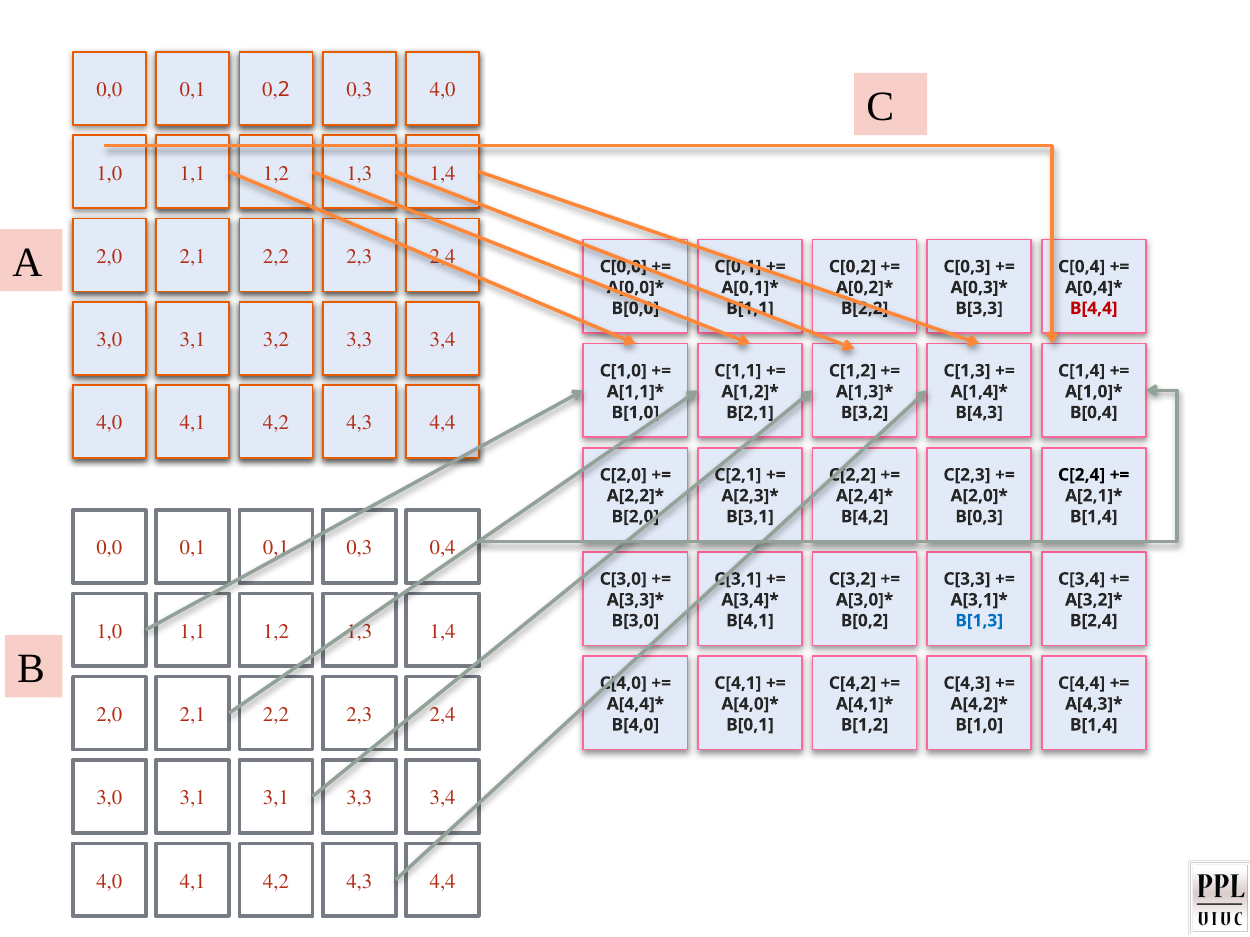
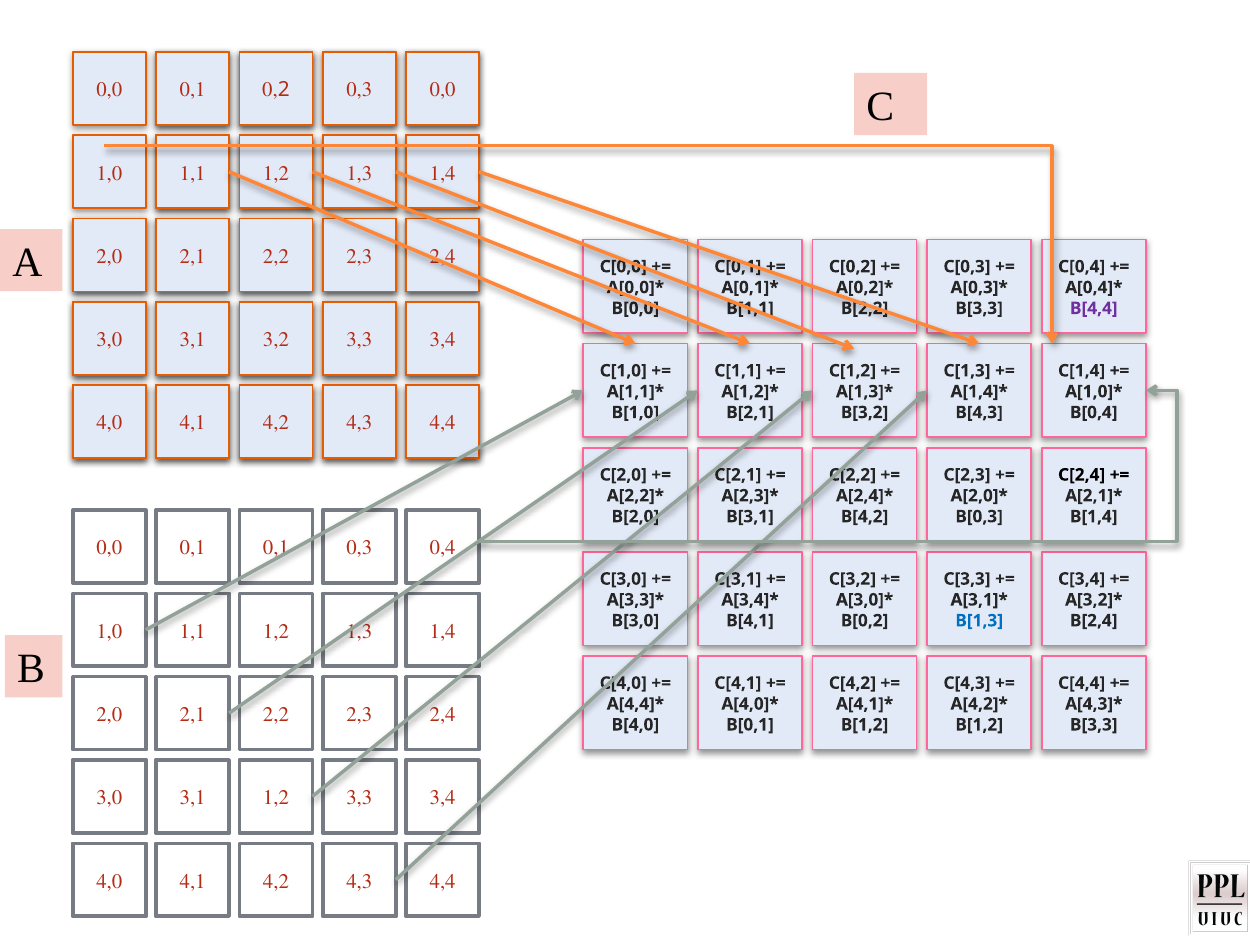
0,3 4,0: 4,0 -> 0,0
B[4,4 colour: red -> purple
B[1,0 at (979, 725): B[1,0 -> B[1,2
B[1,4 at (1094, 725): B[1,4 -> B[3,3
3,1 at (276, 798): 3,1 -> 1,2
